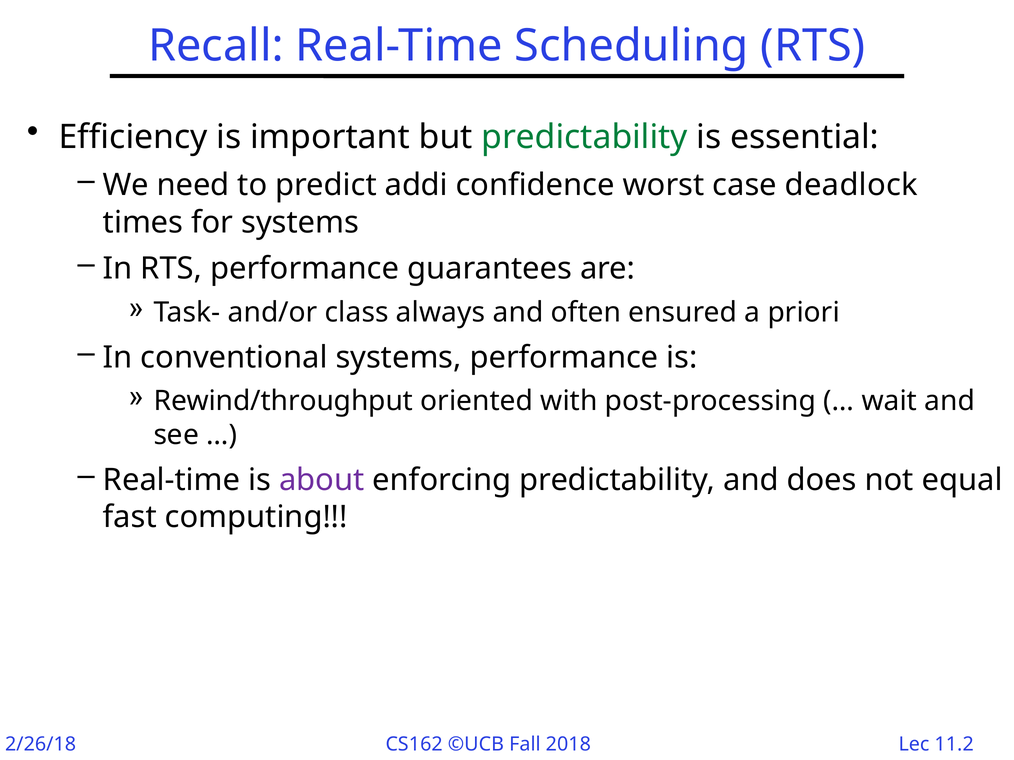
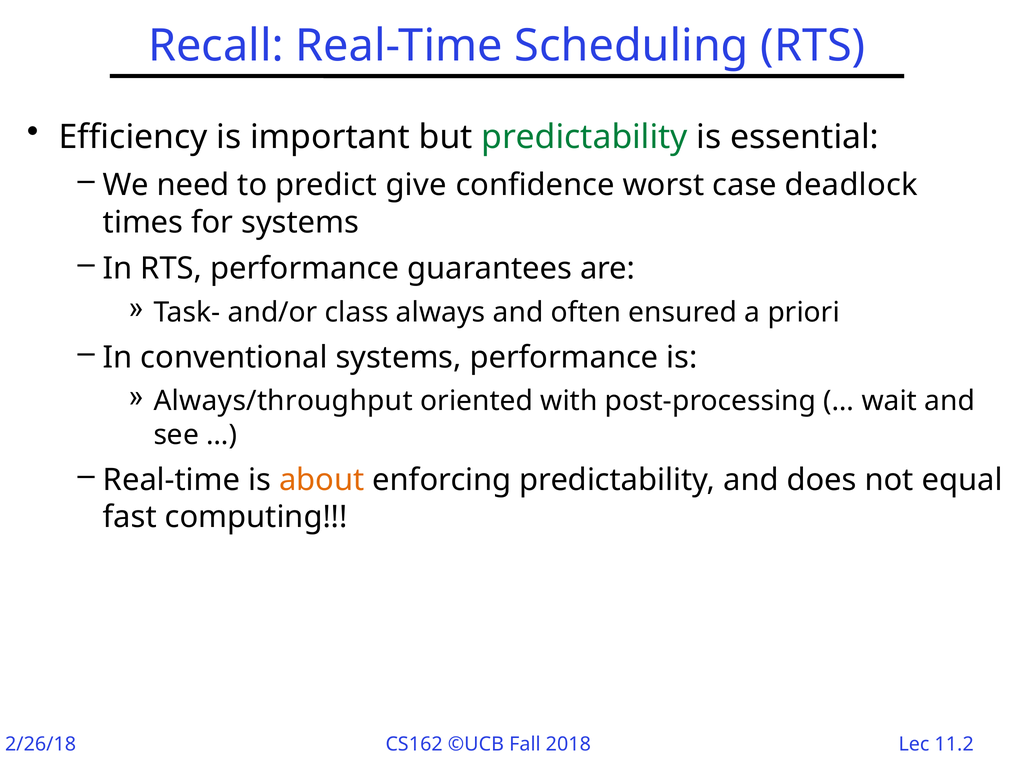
addi: addi -> give
Rewind/throughput: Rewind/throughput -> Always/throughput
about colour: purple -> orange
